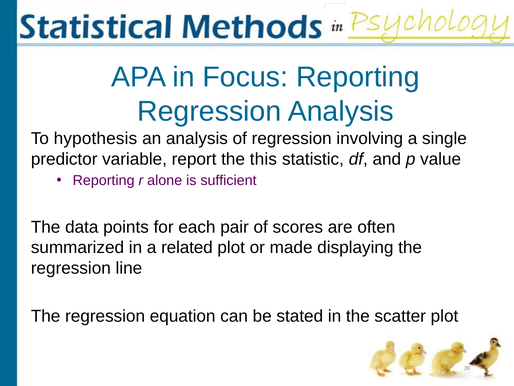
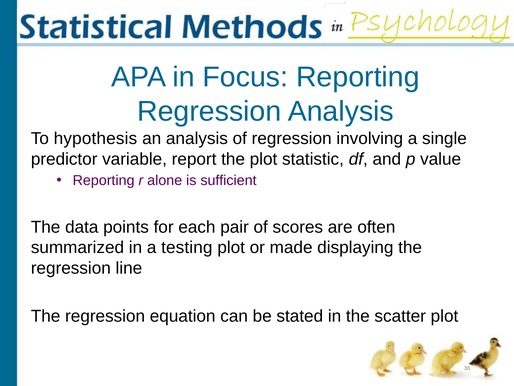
the this: this -> plot
related: related -> testing
